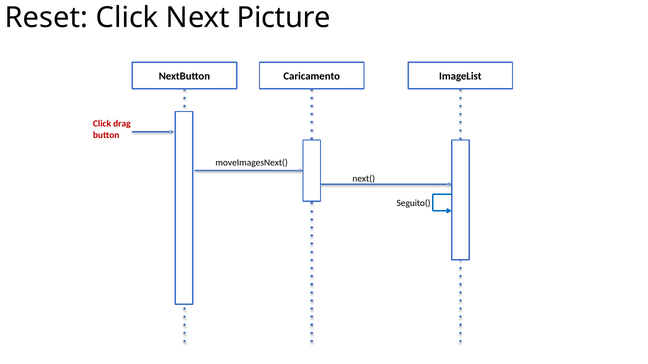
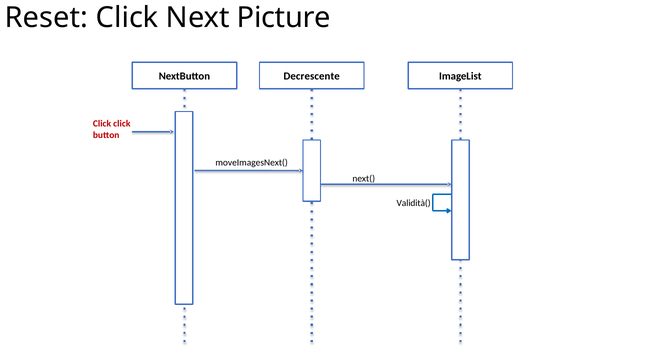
Caricamento: Caricamento -> Decrescente
Click drag: drag -> click
Seguito(: Seguito( -> Validità(
